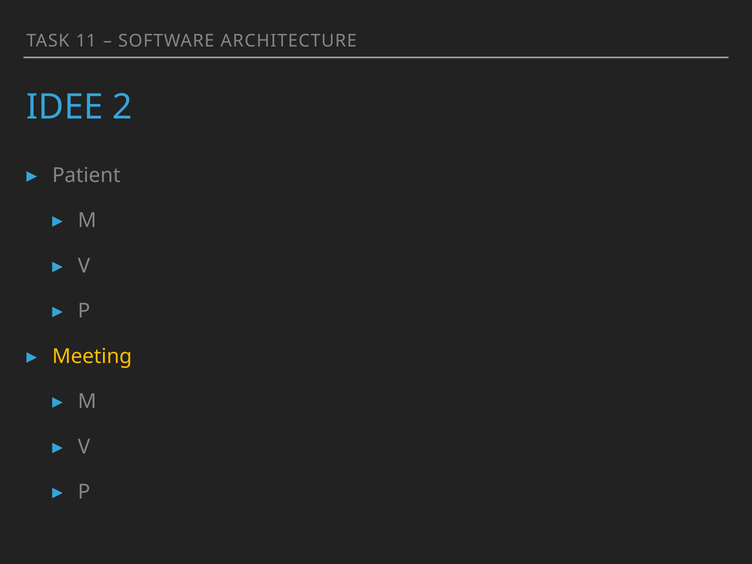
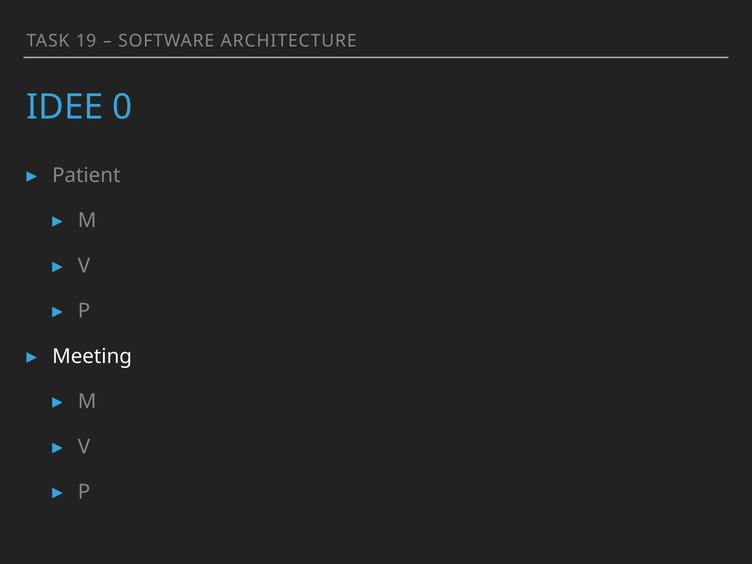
11: 11 -> 19
2: 2 -> 0
Meeting colour: yellow -> white
